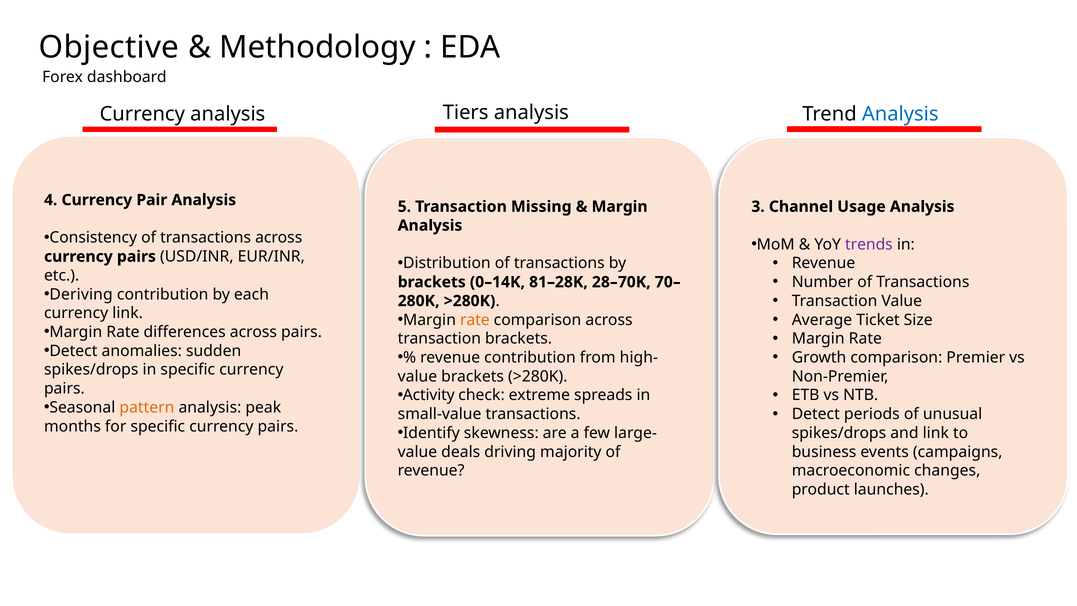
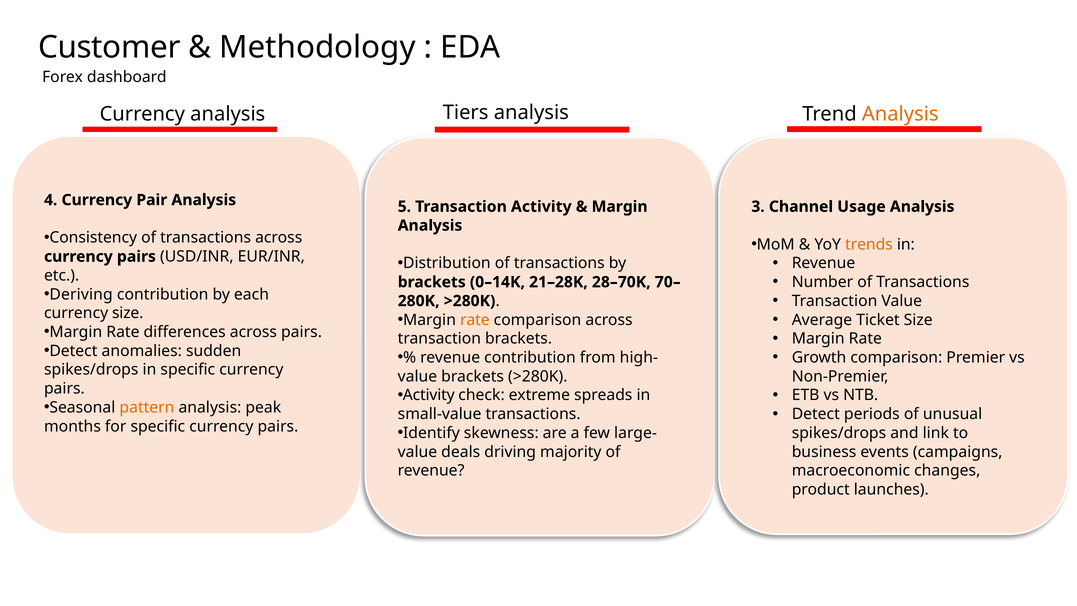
Objective: Objective -> Customer
Analysis at (900, 114) colour: blue -> orange
Transaction Missing: Missing -> Activity
trends colour: purple -> orange
81–28K: 81–28K -> 21–28K
currency link: link -> size
